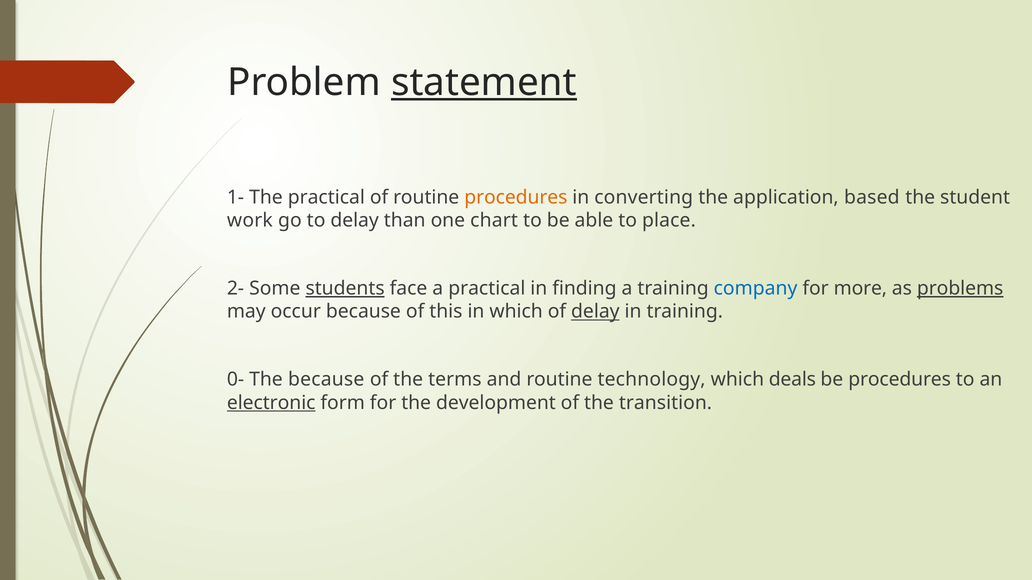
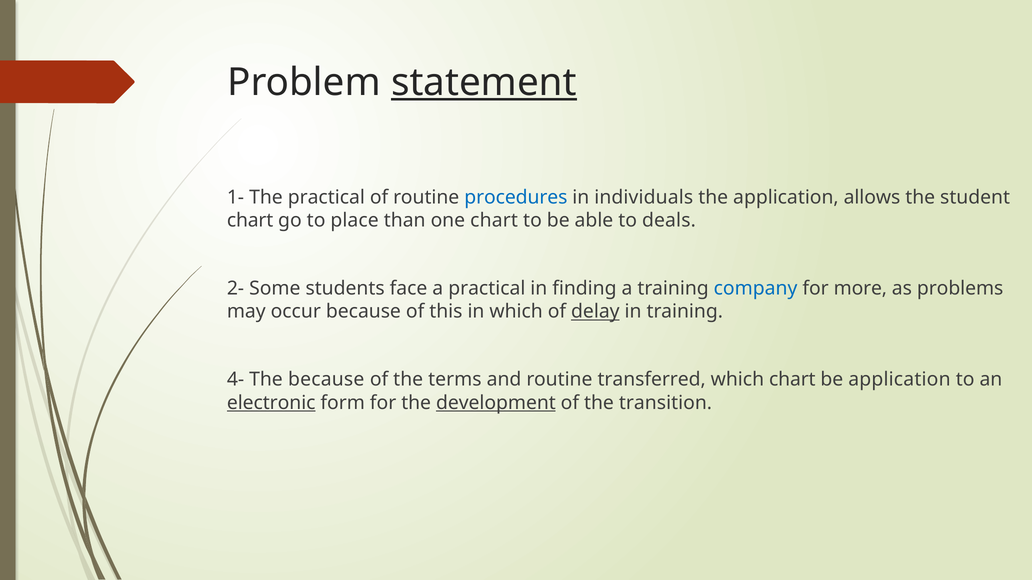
procedures at (516, 197) colour: orange -> blue
converting: converting -> individuals
based: based -> allows
work at (250, 221): work -> chart
to delay: delay -> place
place: place -> deals
students underline: present -> none
problems underline: present -> none
0-: 0- -> 4-
technology: technology -> transferred
which deals: deals -> chart
be procedures: procedures -> application
development underline: none -> present
